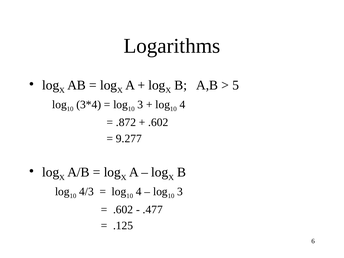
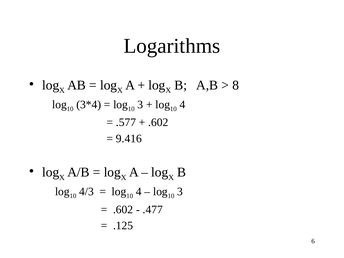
5: 5 -> 8
.872: .872 -> .577
9.277: 9.277 -> 9.416
